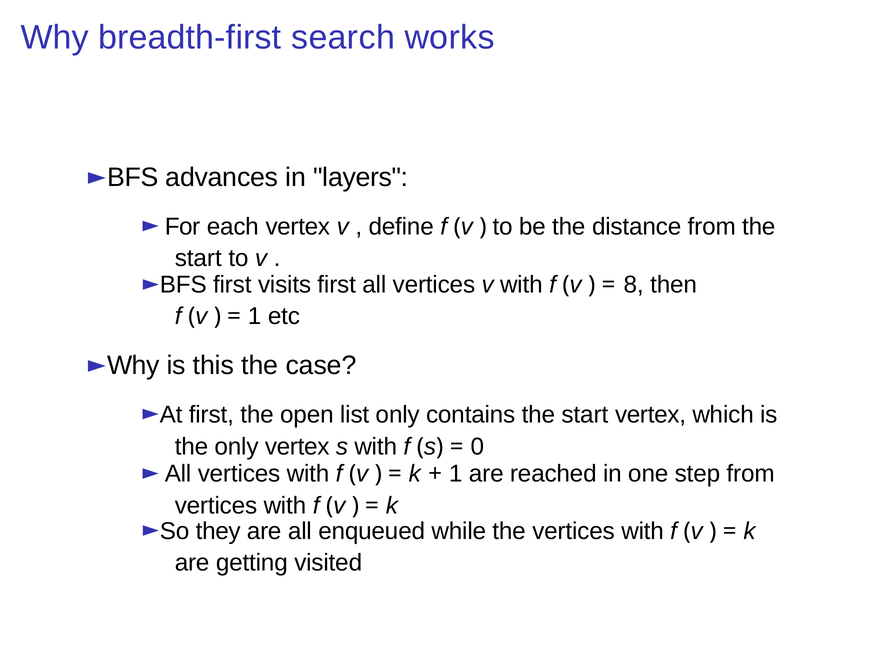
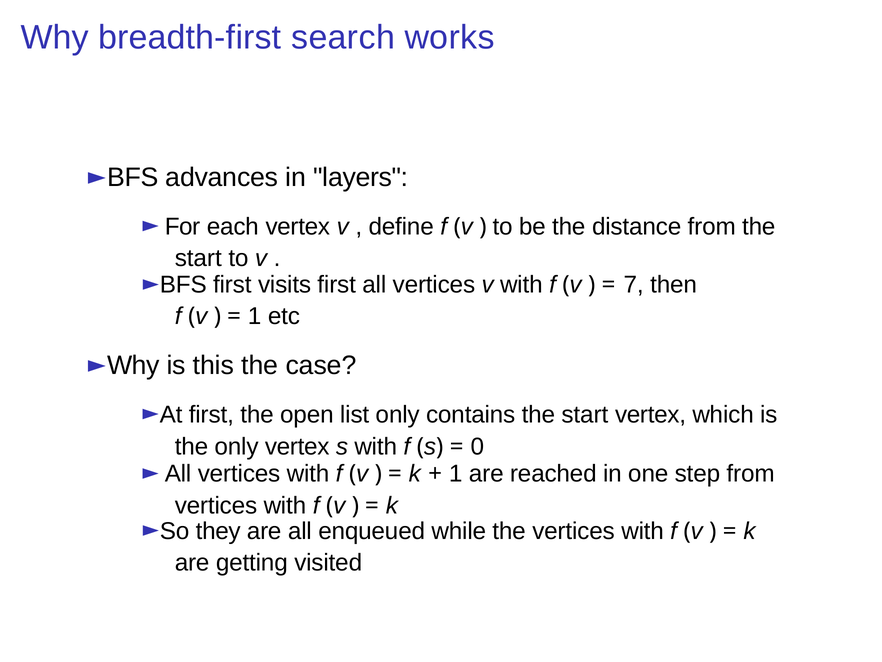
8: 8 -> 7
